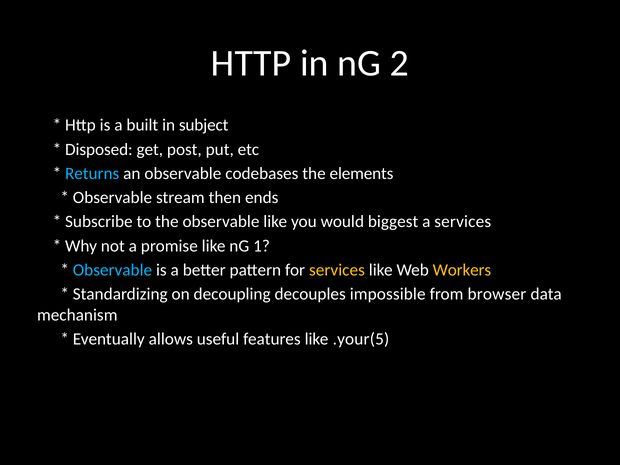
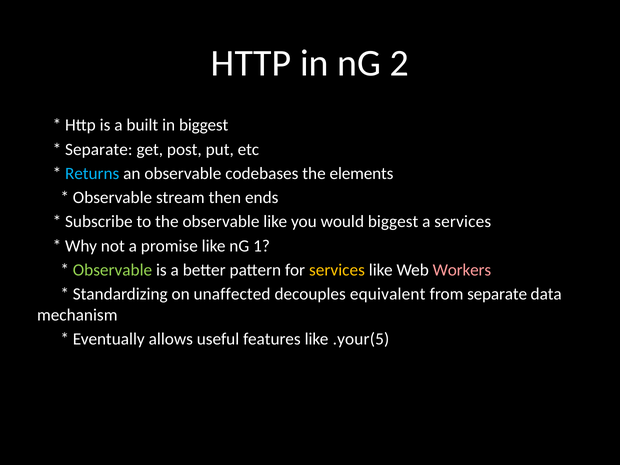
in subject: subject -> biggest
Disposed at (99, 149): Disposed -> Separate
Observable at (112, 270) colour: light blue -> light green
Workers colour: yellow -> pink
decoupling: decoupling -> unaffected
impossible: impossible -> equivalent
from browser: browser -> separate
